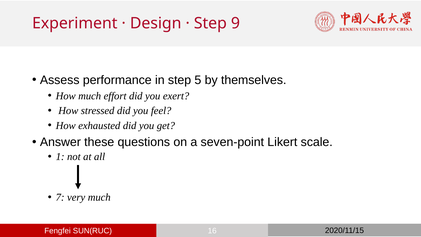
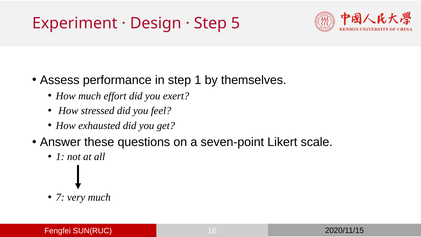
9: 9 -> 5
step 5: 5 -> 1
